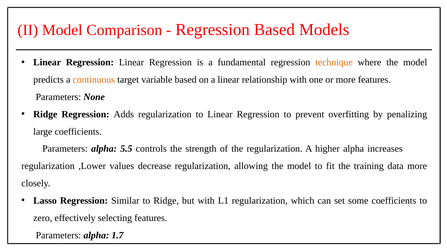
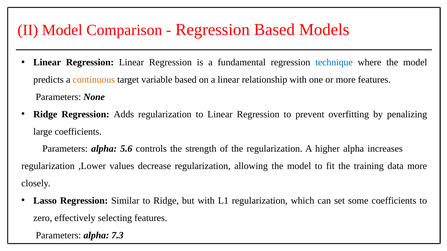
technique colour: orange -> blue
5.5: 5.5 -> 5.6
1.7: 1.7 -> 7.3
